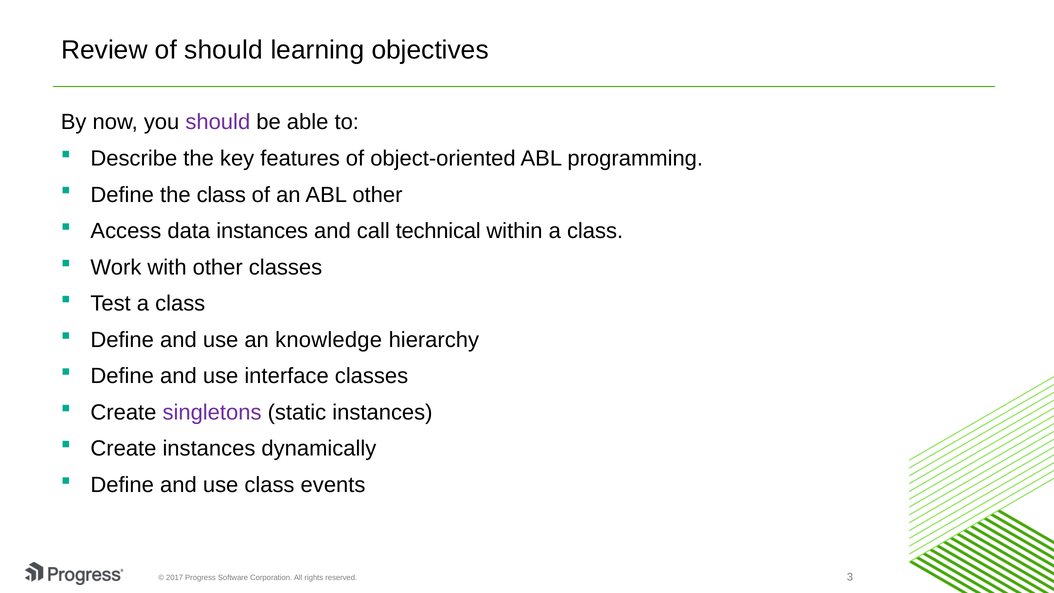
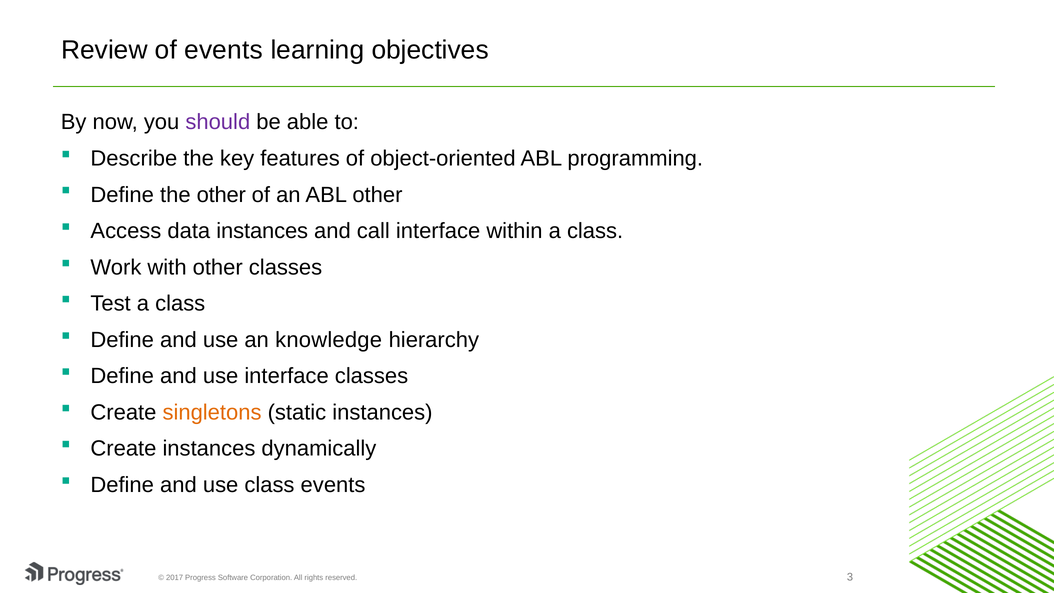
of should: should -> events
the class: class -> other
call technical: technical -> interface
singletons colour: purple -> orange
